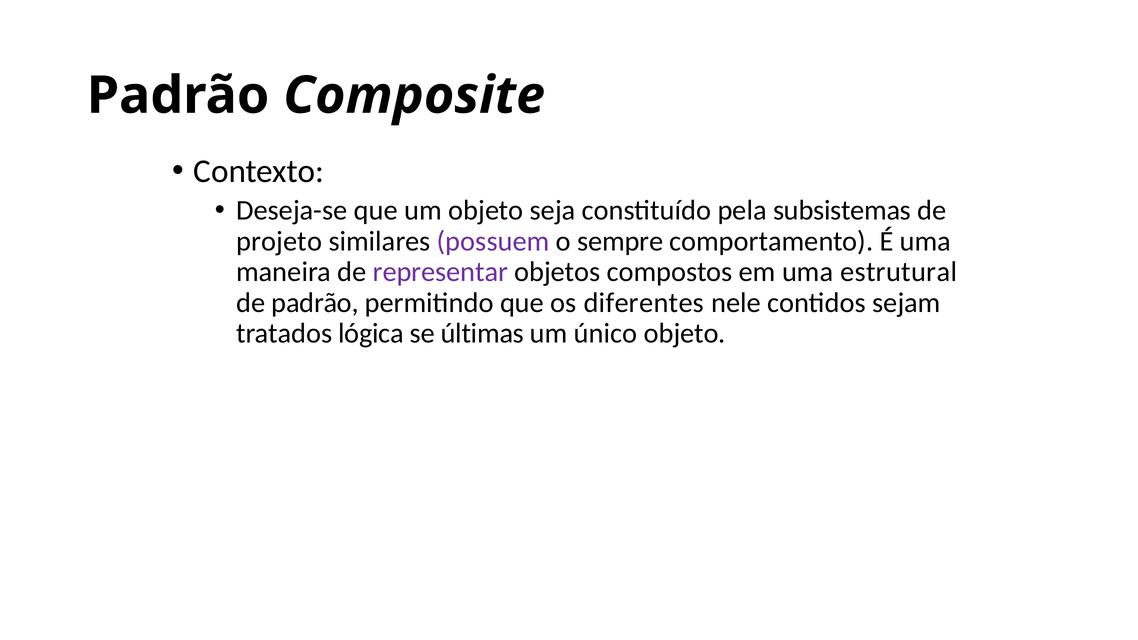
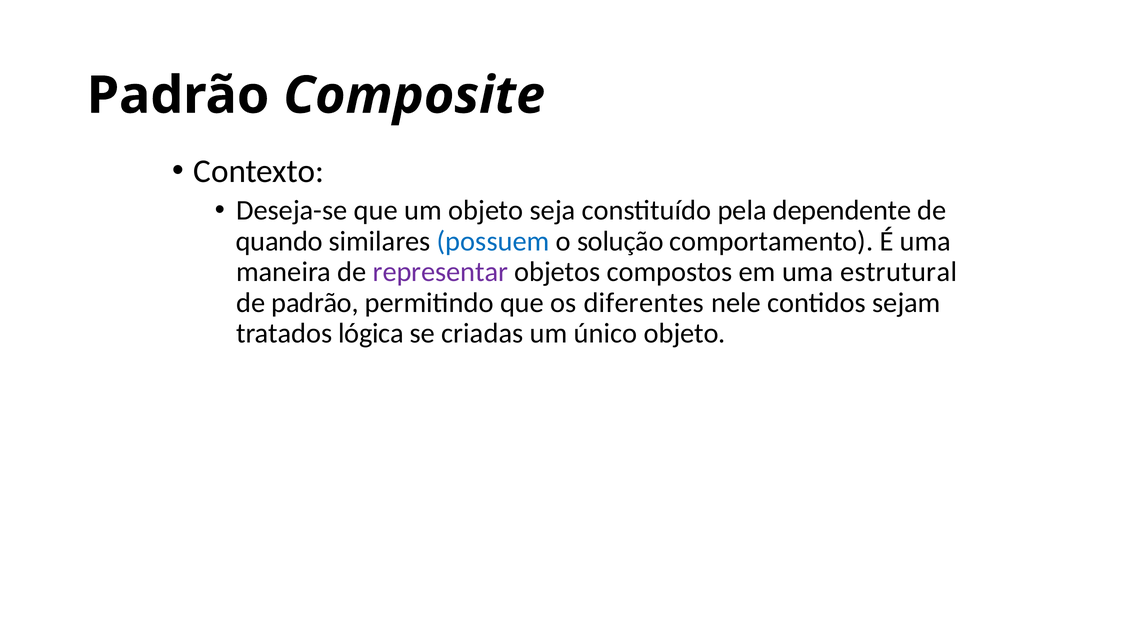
subsistemas: subsistemas -> dependente
projeto: projeto -> quando
possuem colour: purple -> blue
sempre: sempre -> solução
últimas: últimas -> criadas
